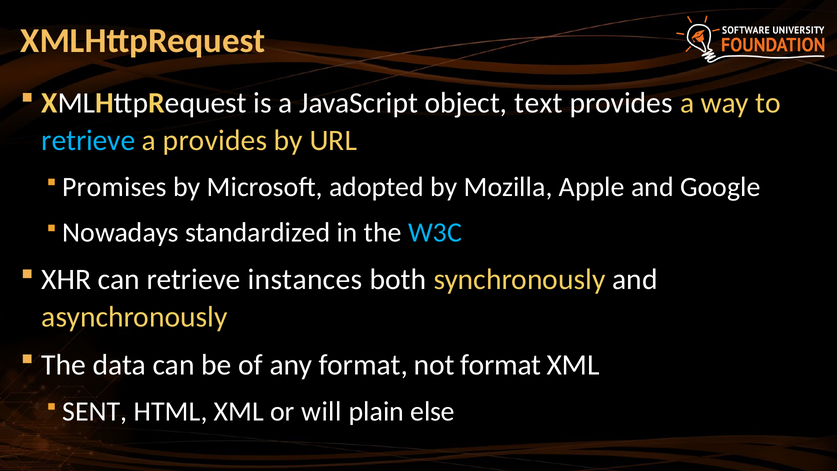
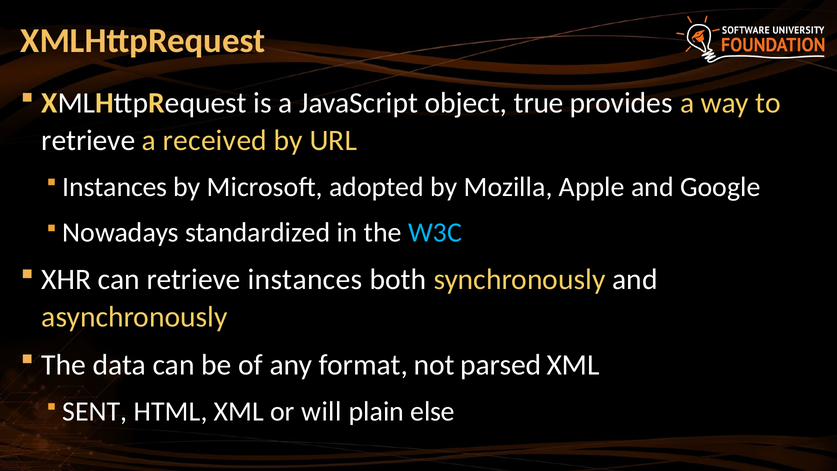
text: text -> true
retrieve at (88, 140) colour: light blue -> white
a provides: provides -> received
Promises at (115, 187): Promises -> Instances
not format: format -> parsed
